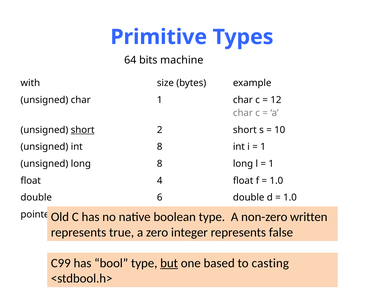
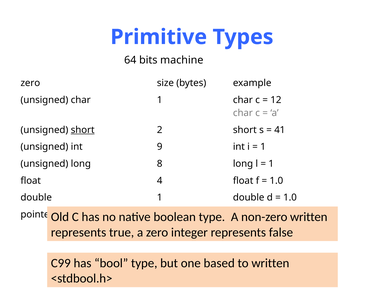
with at (30, 83): with -> zero
10: 10 -> 41
int 8: 8 -> 9
double 6: 6 -> 1
but underline: present -> none
to casting: casting -> written
